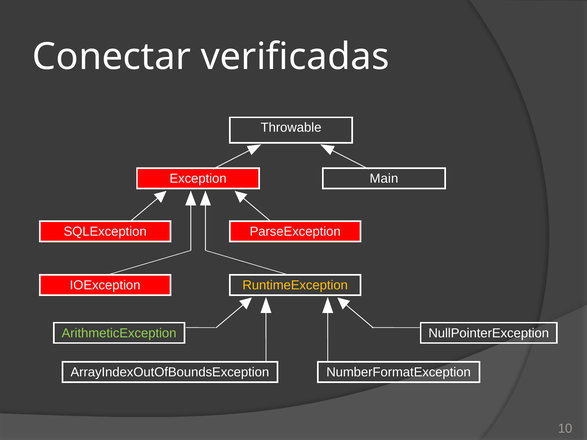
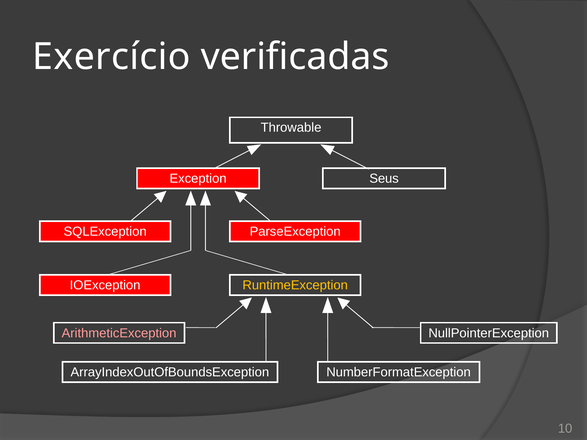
Conectar: Conectar -> Exercício
Main: Main -> Seus
ArithmeticException colour: light green -> pink
